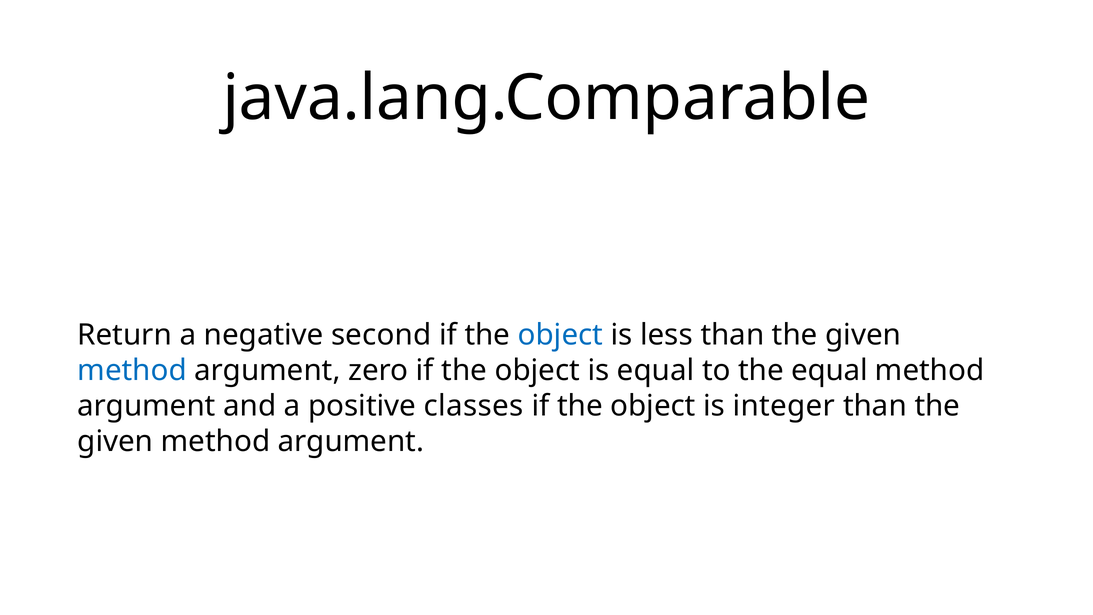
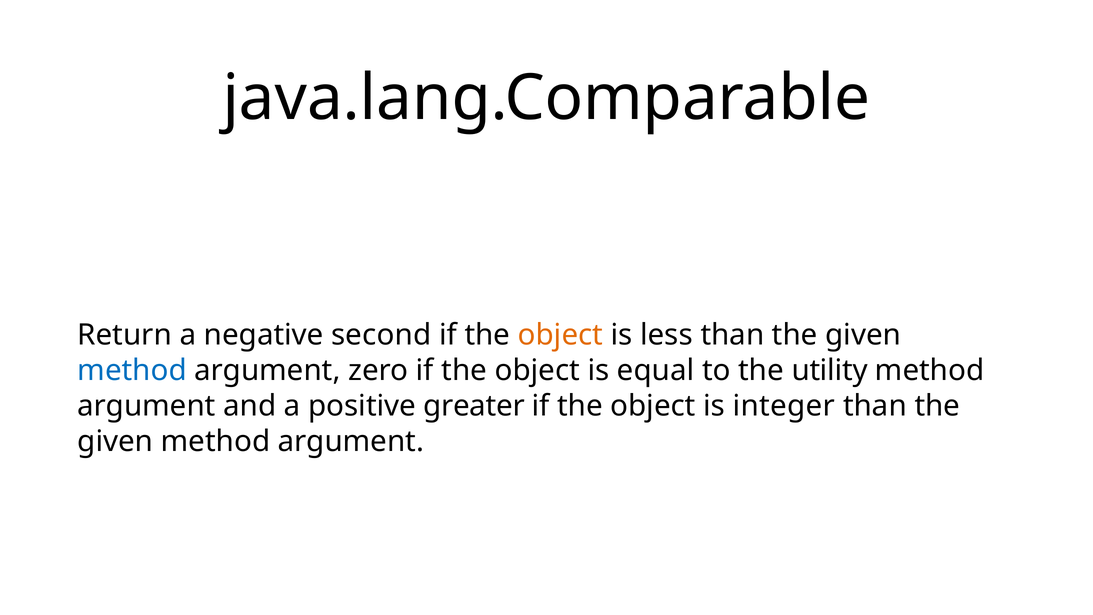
object at (560, 335) colour: blue -> orange
the equal: equal -> utility
classes: classes -> greater
